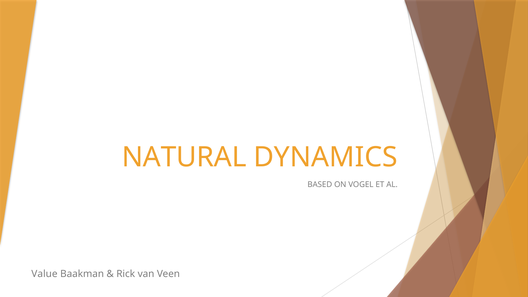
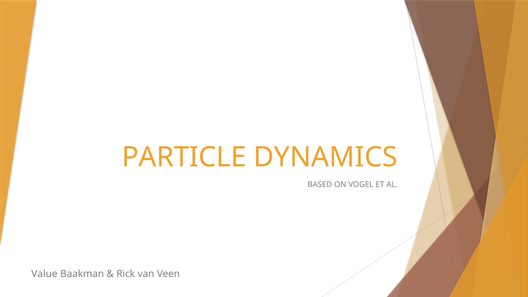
NATURAL: NATURAL -> PARTICLE
